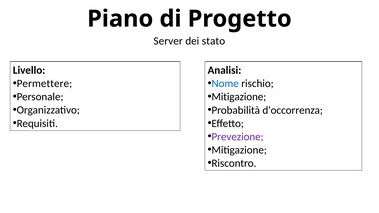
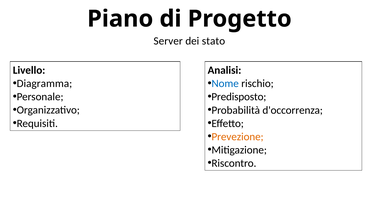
Permettere: Permettere -> Diagramma
Mitigazione at (239, 97): Mitigazione -> Predisposto
Prevezione colour: purple -> orange
